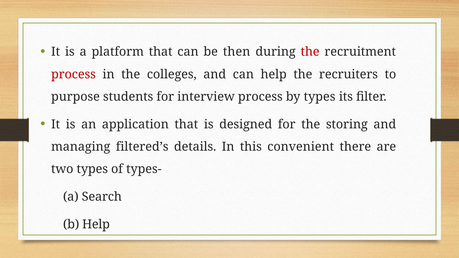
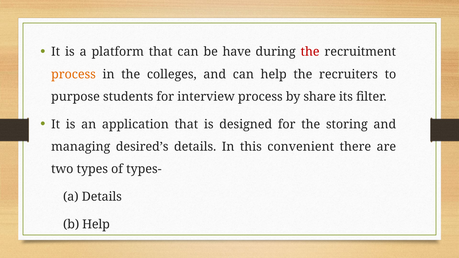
then: then -> have
process at (73, 74) colour: red -> orange
by types: types -> share
filtered’s: filtered’s -> desired’s
a Search: Search -> Details
